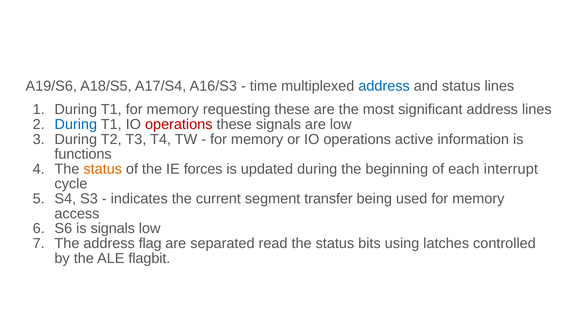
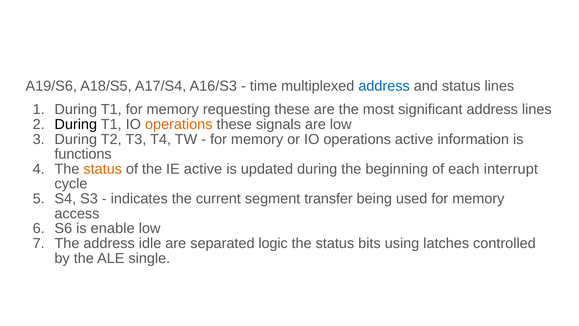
During at (76, 124) colour: blue -> black
operations at (179, 124) colour: red -> orange
IE forces: forces -> active
is signals: signals -> enable
flag: flag -> idle
read: read -> logic
flagbit: flagbit -> single
